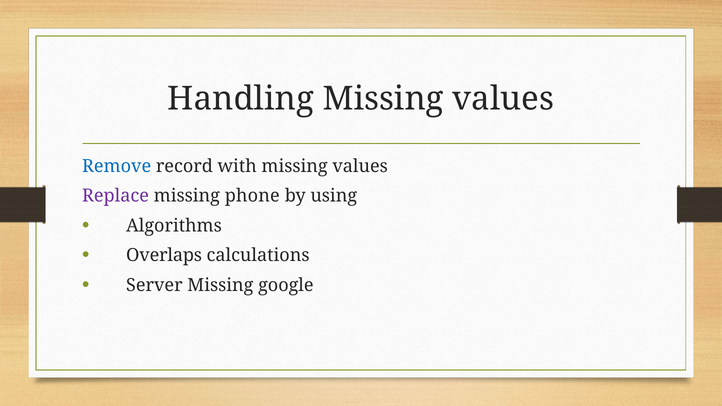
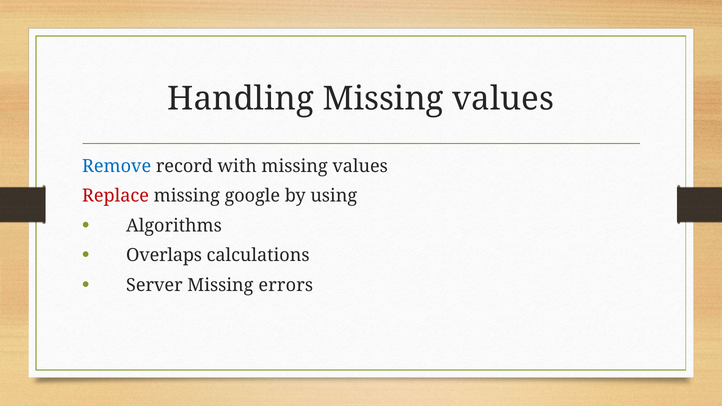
Replace colour: purple -> red
phone: phone -> google
google: google -> errors
